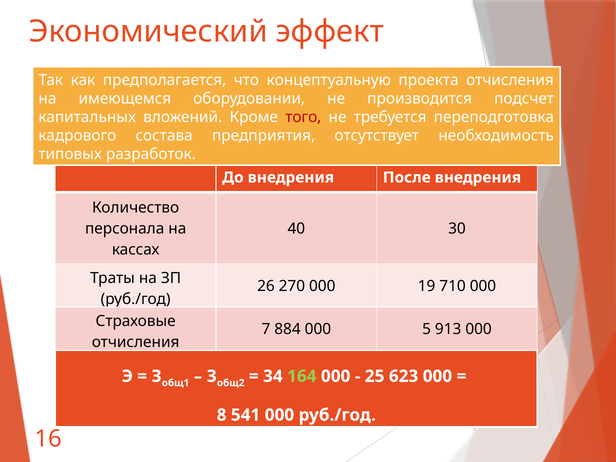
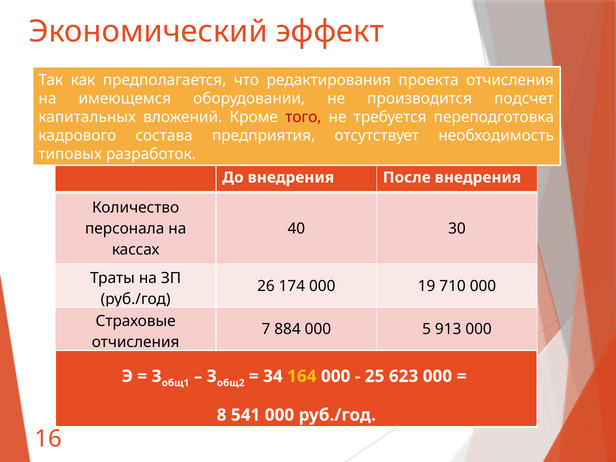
концептуальную: концептуальную -> редактирования
270: 270 -> 174
164 colour: light green -> yellow
